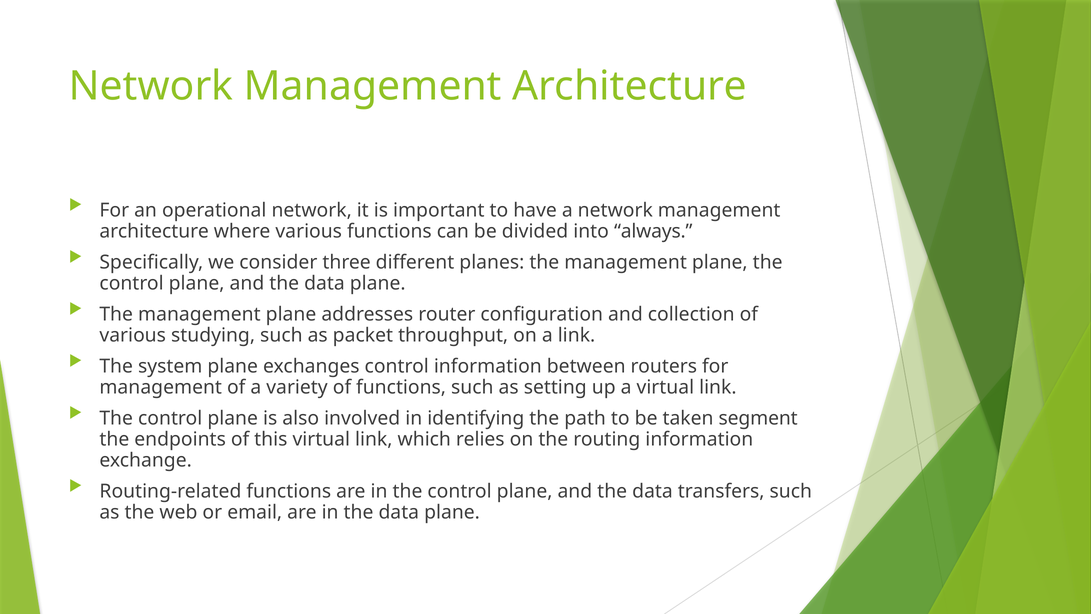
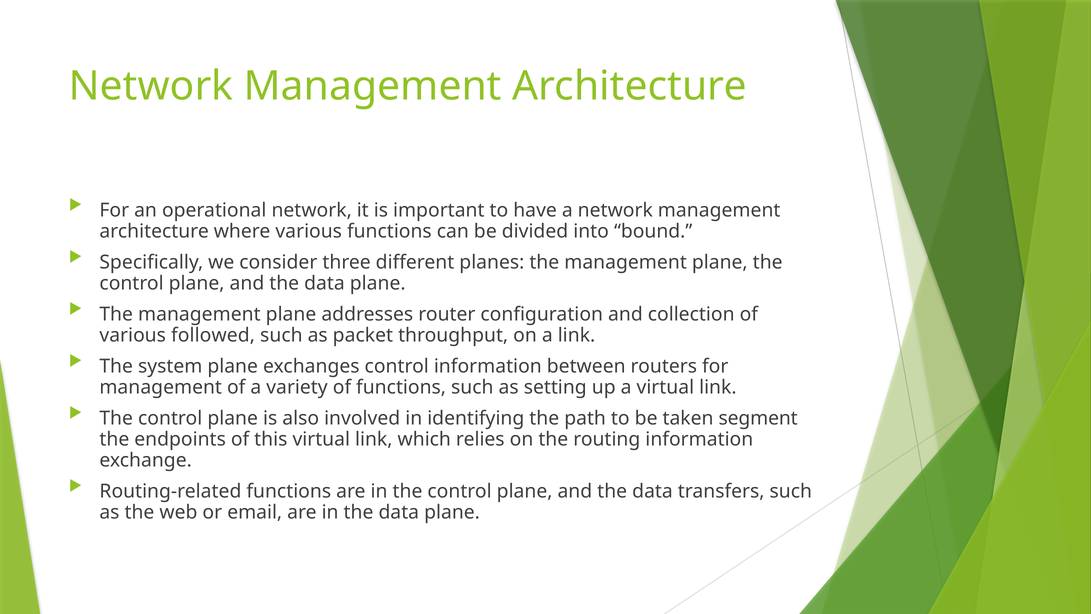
always: always -> bound
studying: studying -> followed
